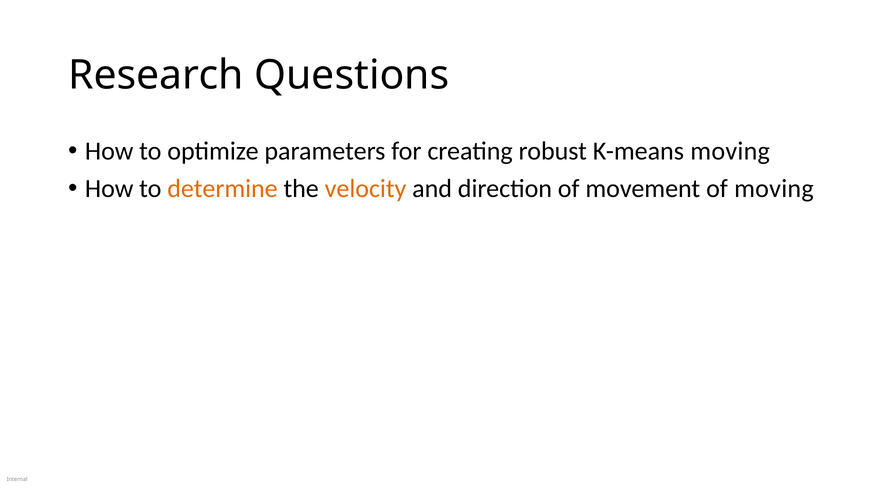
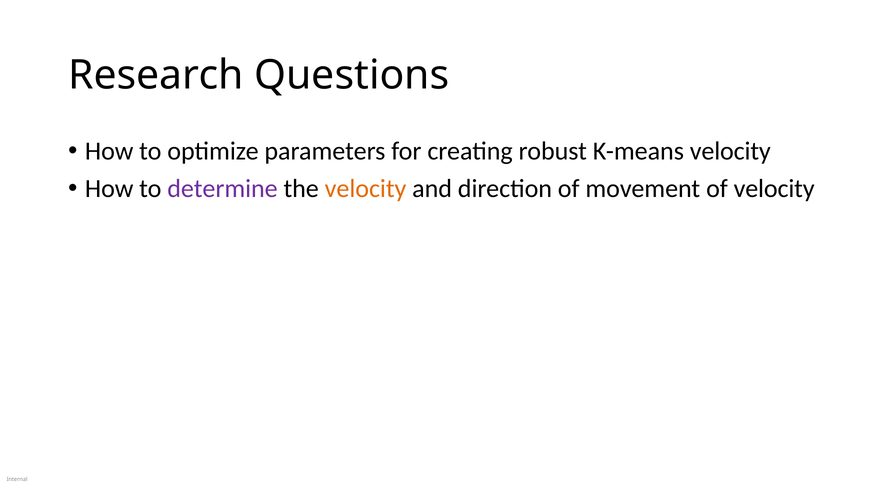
K-means moving: moving -> velocity
determine colour: orange -> purple
of moving: moving -> velocity
